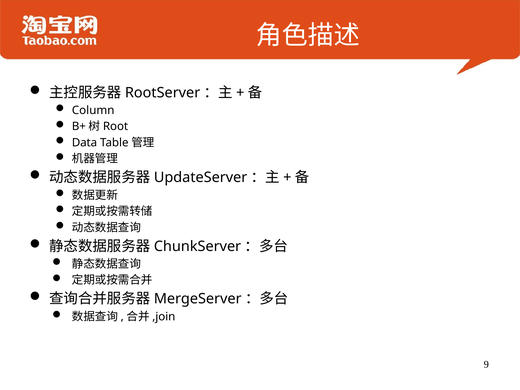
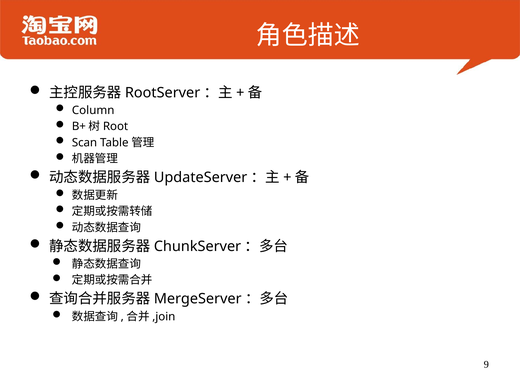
Data: Data -> Scan
